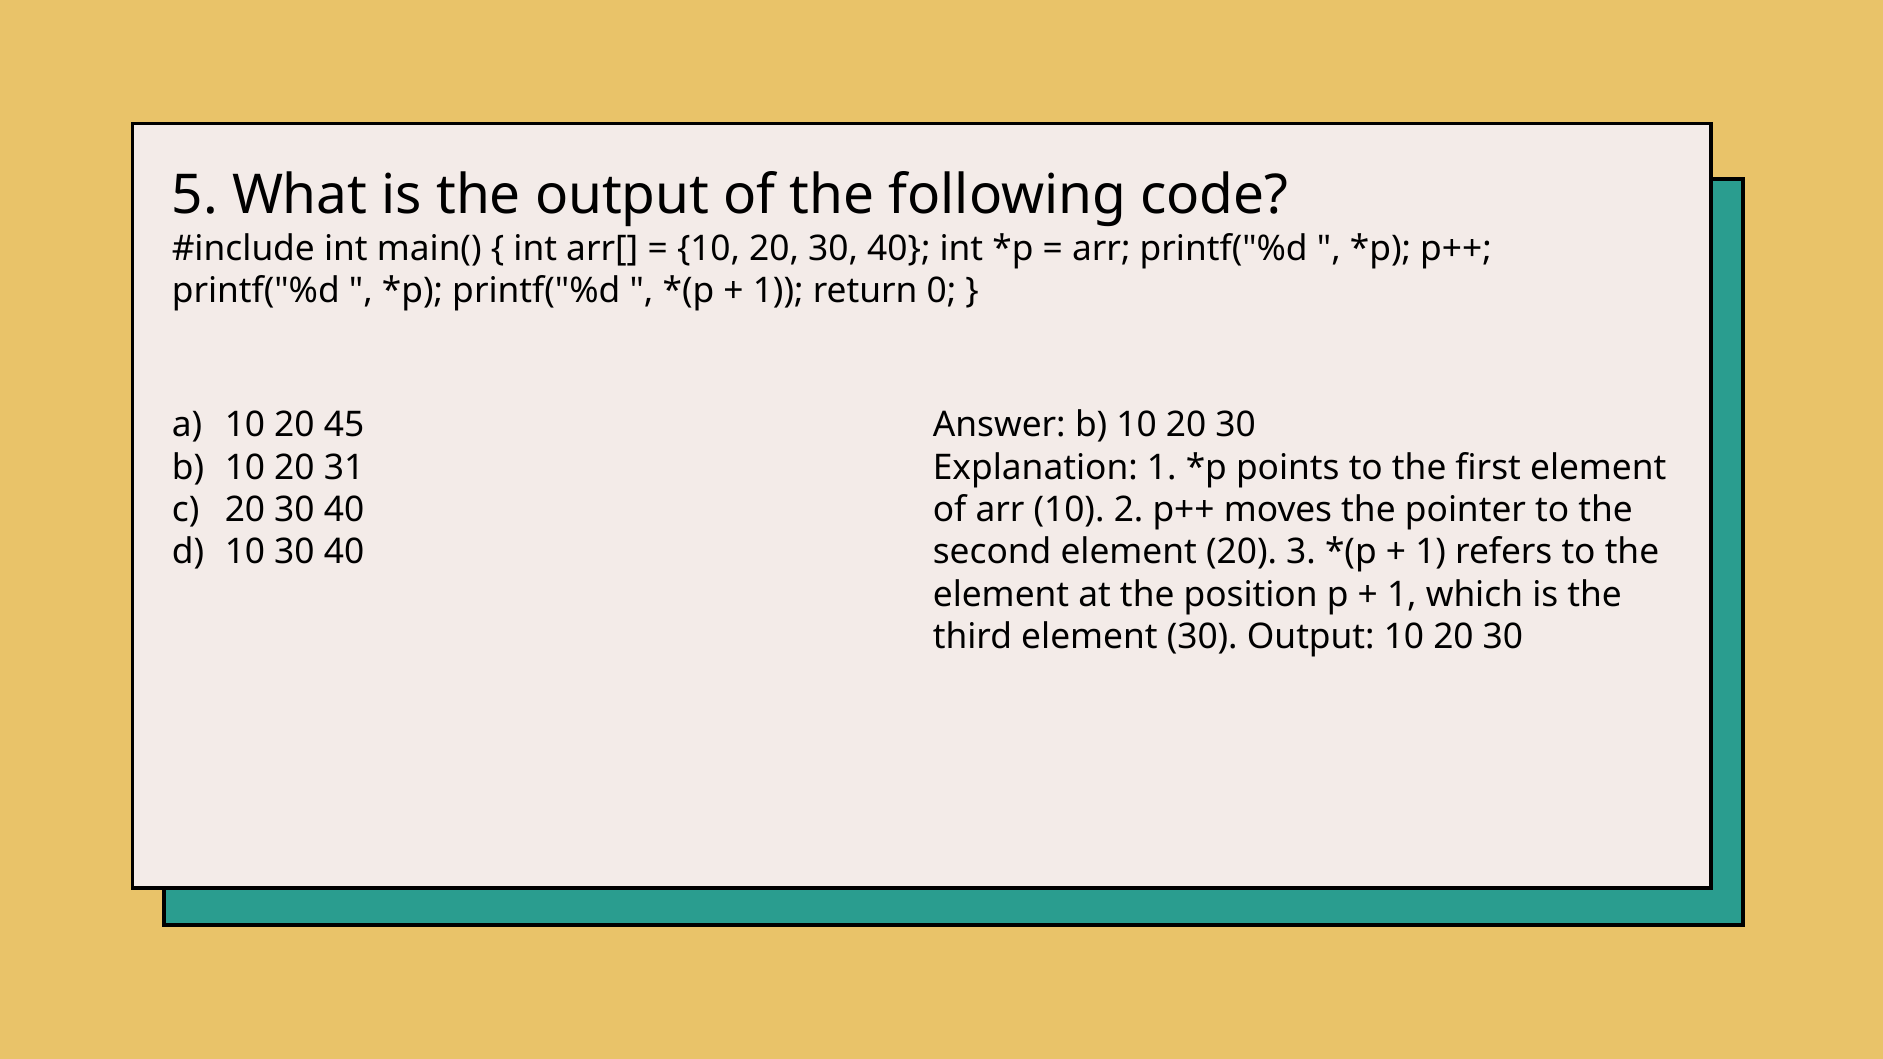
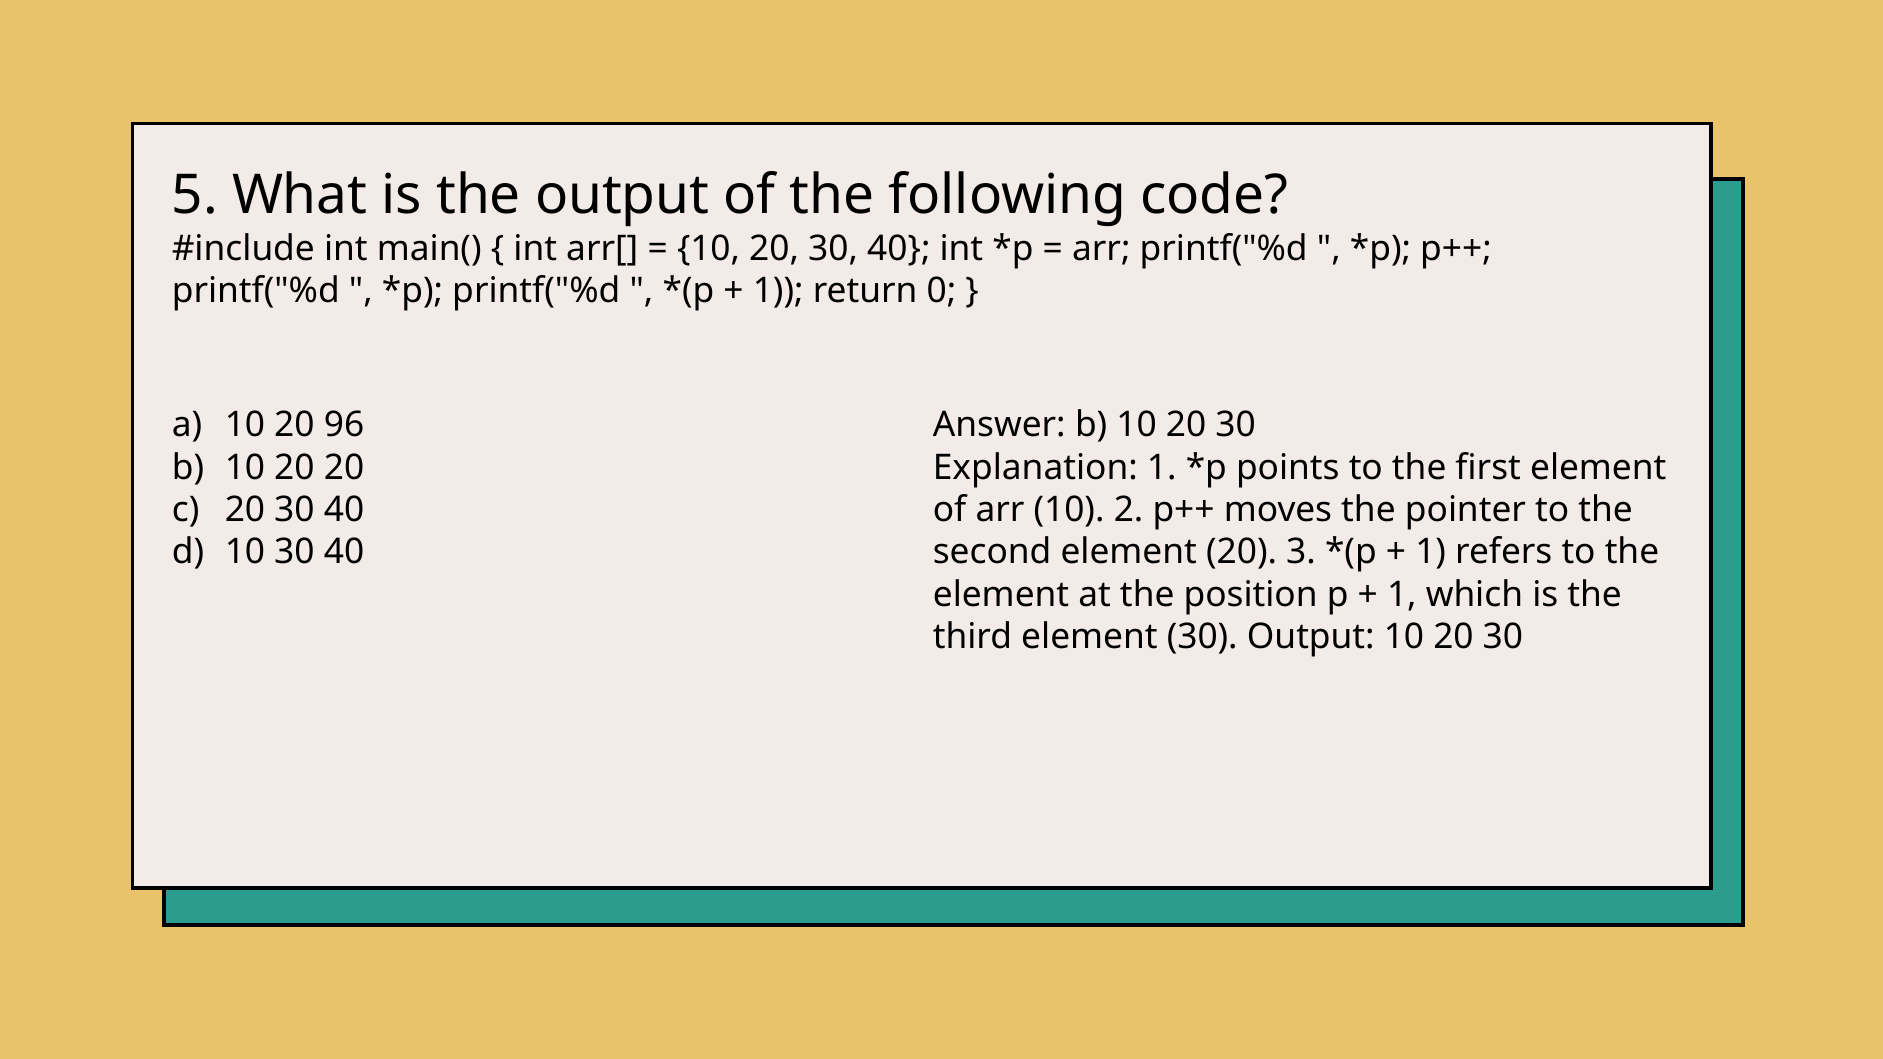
45: 45 -> 96
20 31: 31 -> 20
